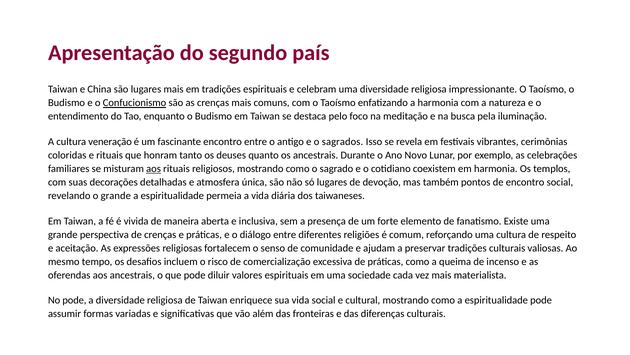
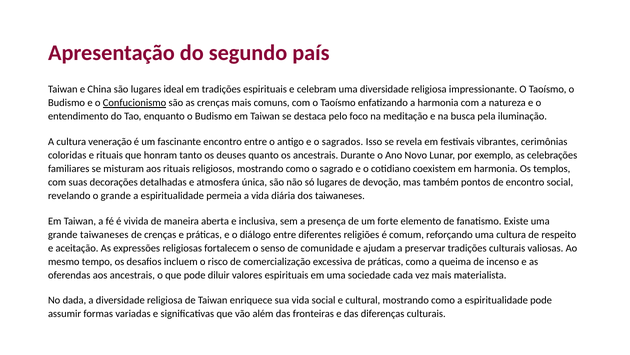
lugares mais: mais -> ideal
aos at (154, 168) underline: present -> none
grande perspectiva: perspectiva -> taiwaneses
No pode: pode -> dada
